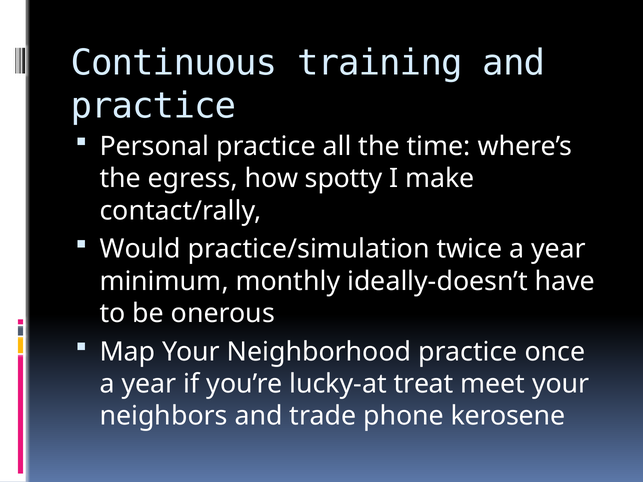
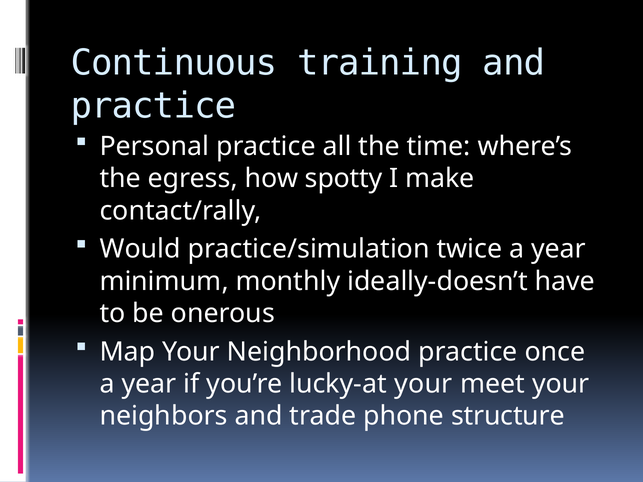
lucky-at treat: treat -> your
kerosene: kerosene -> structure
